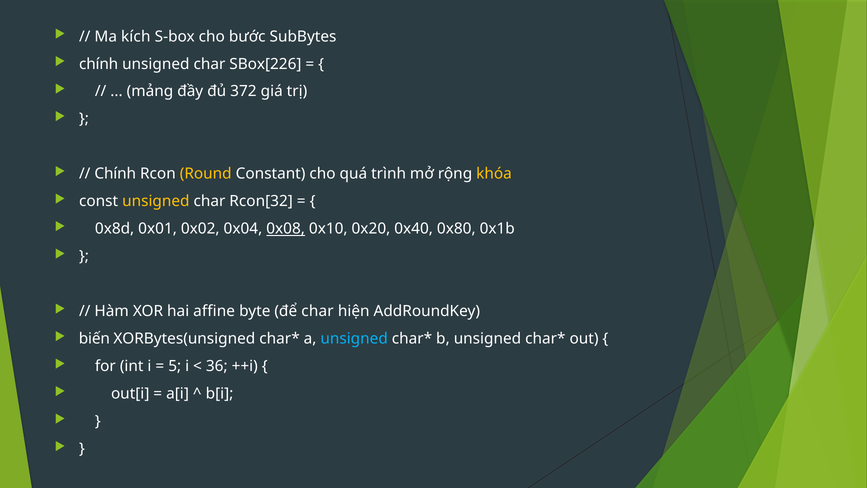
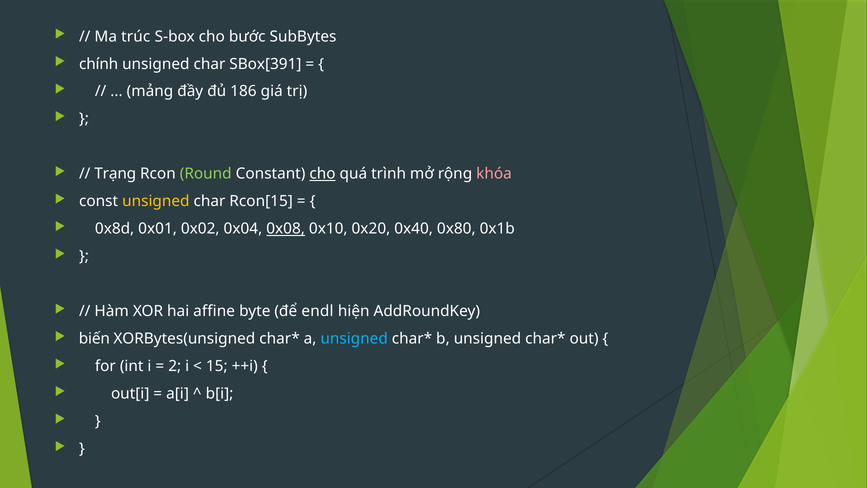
kích: kích -> trúc
SBox[226: SBox[226 -> SBox[391
372: 372 -> 186
Chính at (115, 174): Chính -> Trạng
Round colour: yellow -> light green
cho at (323, 174) underline: none -> present
khóa colour: yellow -> pink
Rcon[32: Rcon[32 -> Rcon[15
để char: char -> endl
5: 5 -> 2
36: 36 -> 15
